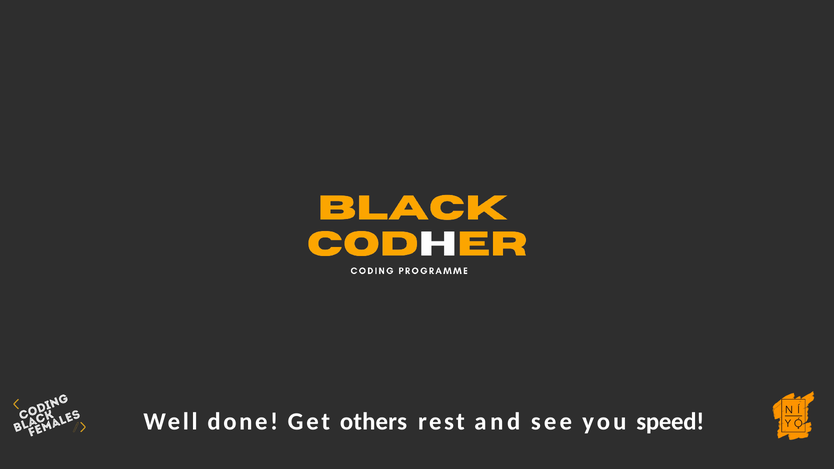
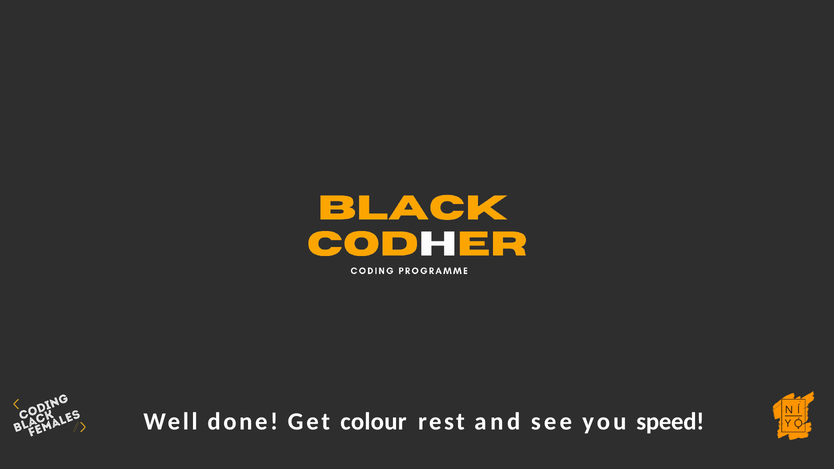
others: others -> colour
